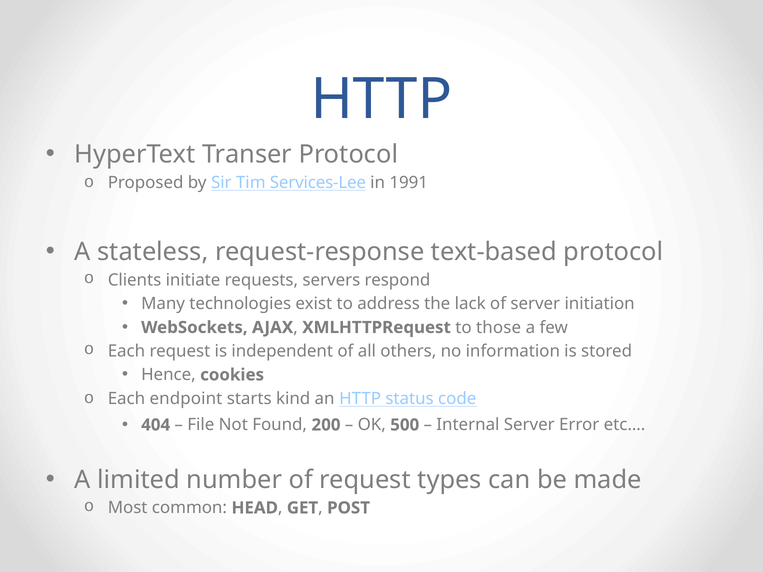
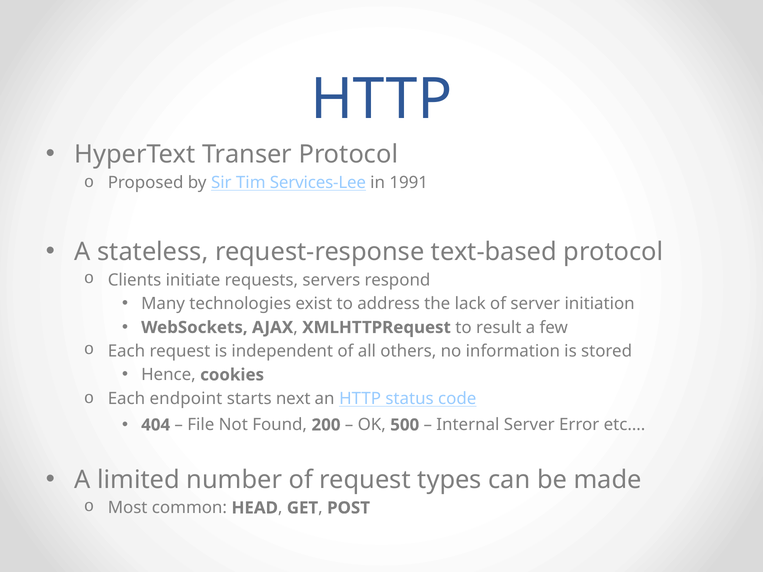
those: those -> result
kind: kind -> next
